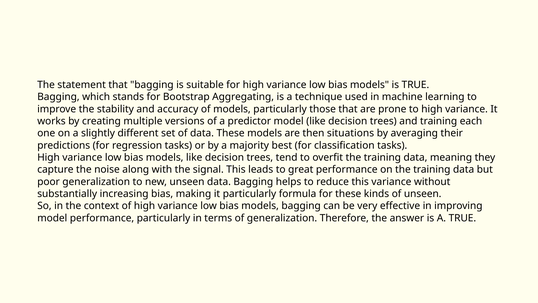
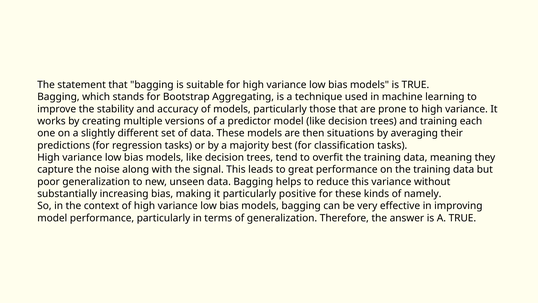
formula: formula -> positive
of unseen: unseen -> namely
